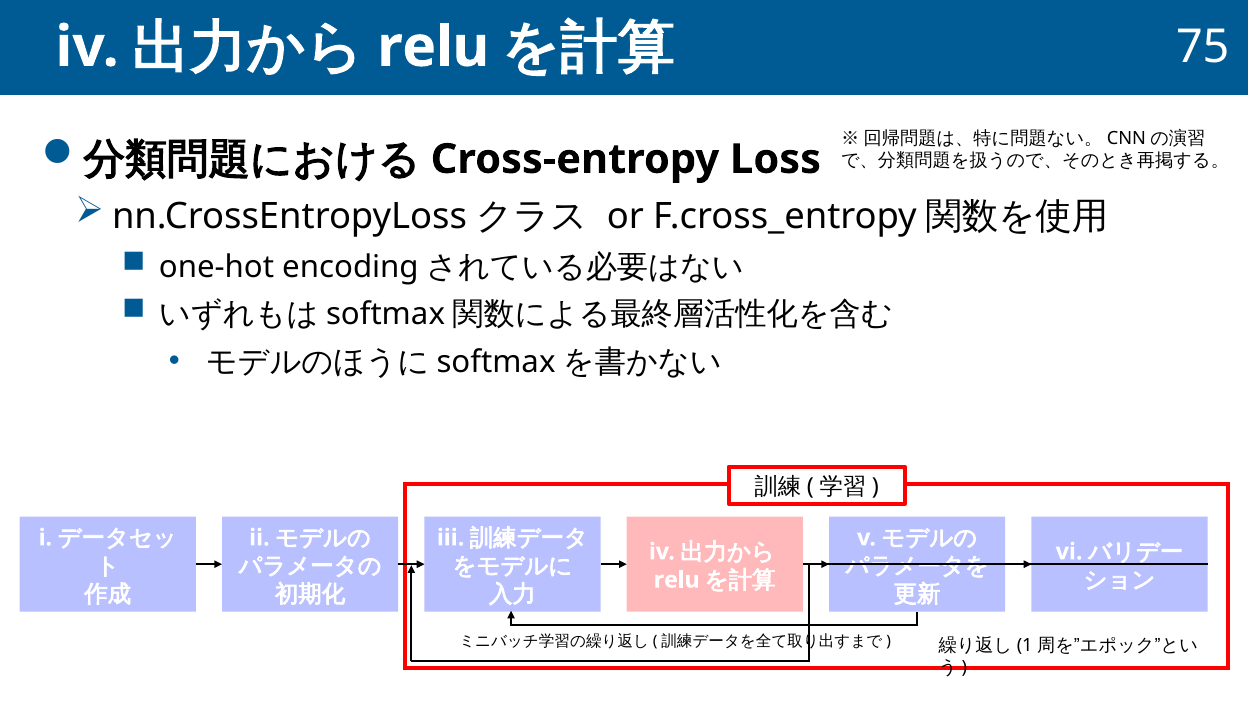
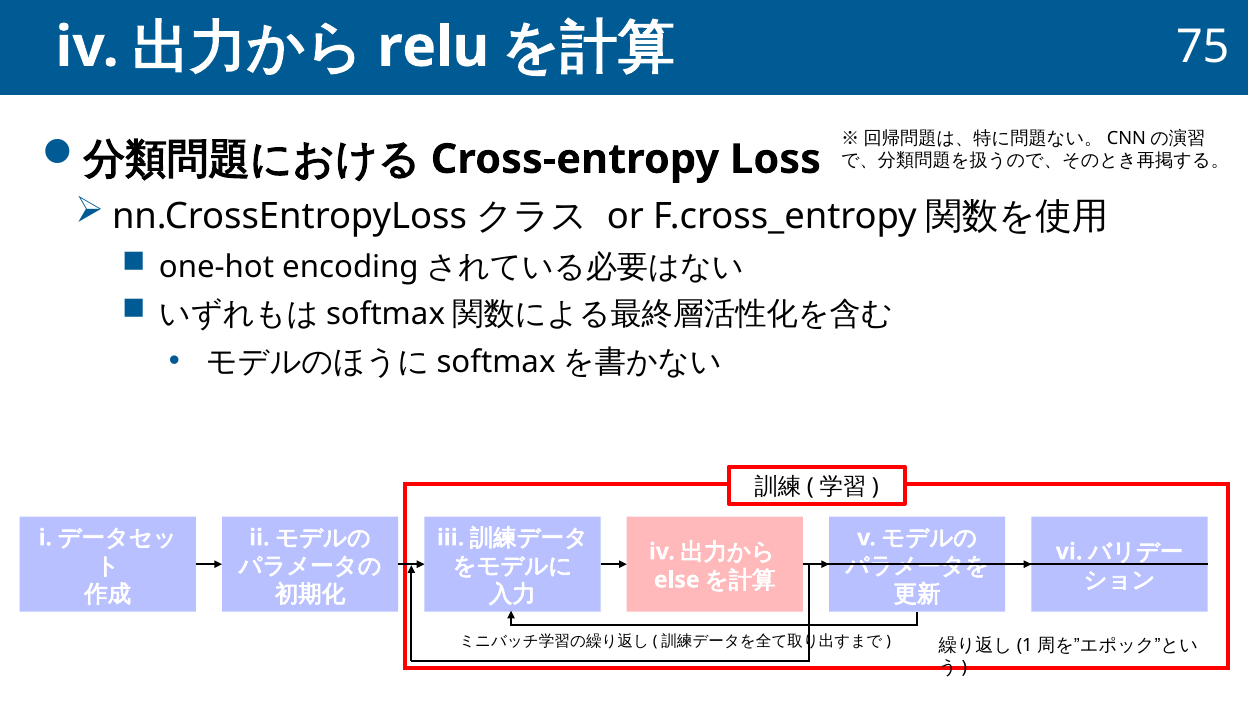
relu at (677, 580): relu -> else
